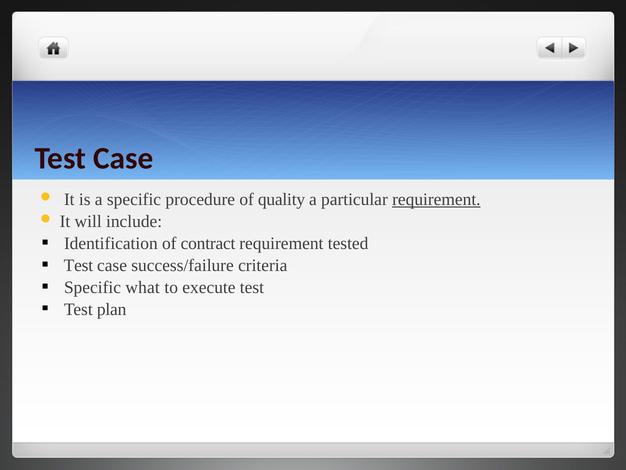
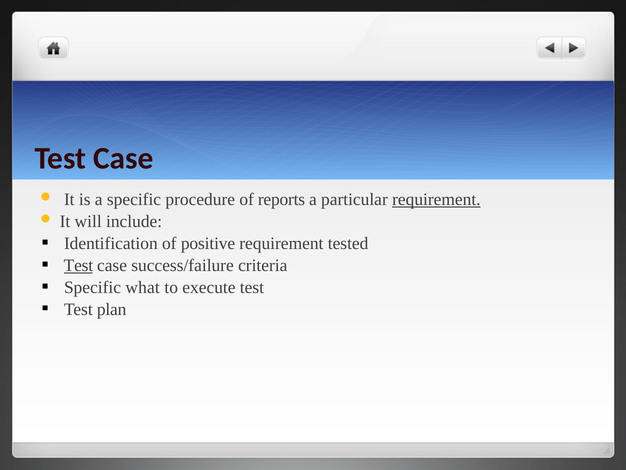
quality: quality -> reports
contract: contract -> positive
Test at (78, 265) underline: none -> present
